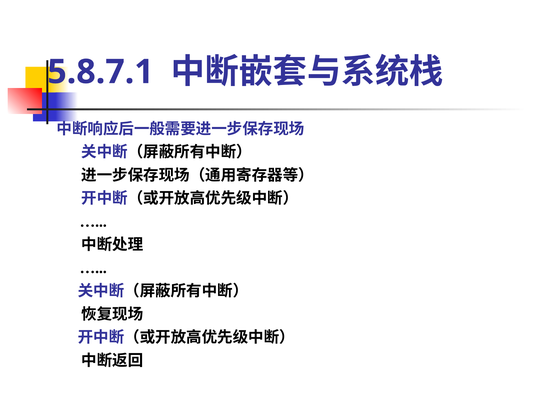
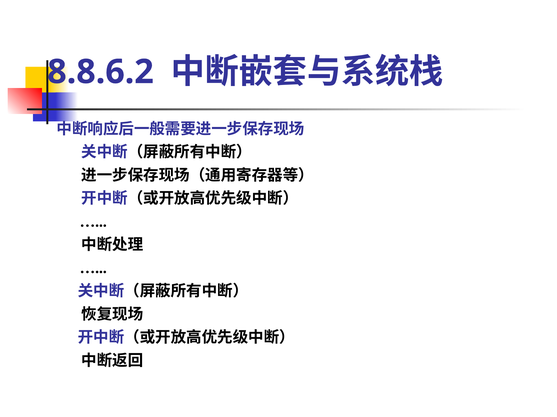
5.8.7.1: 5.8.7.1 -> 8.8.6.2
